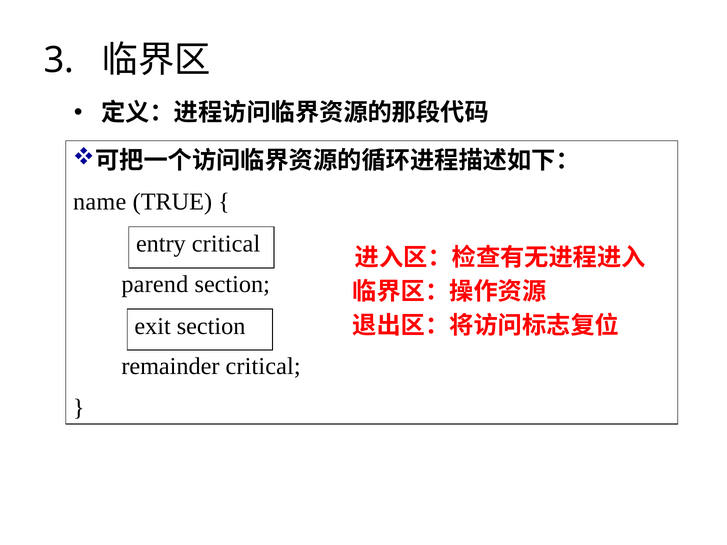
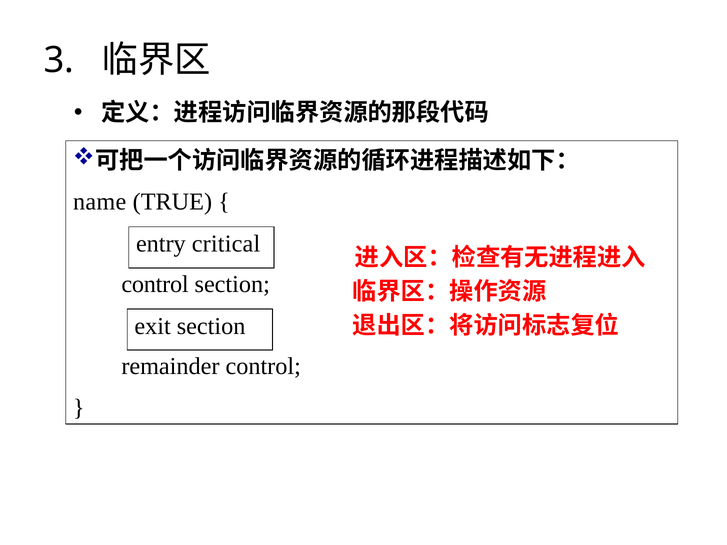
parend at (155, 284): parend -> control
remainder critical: critical -> control
